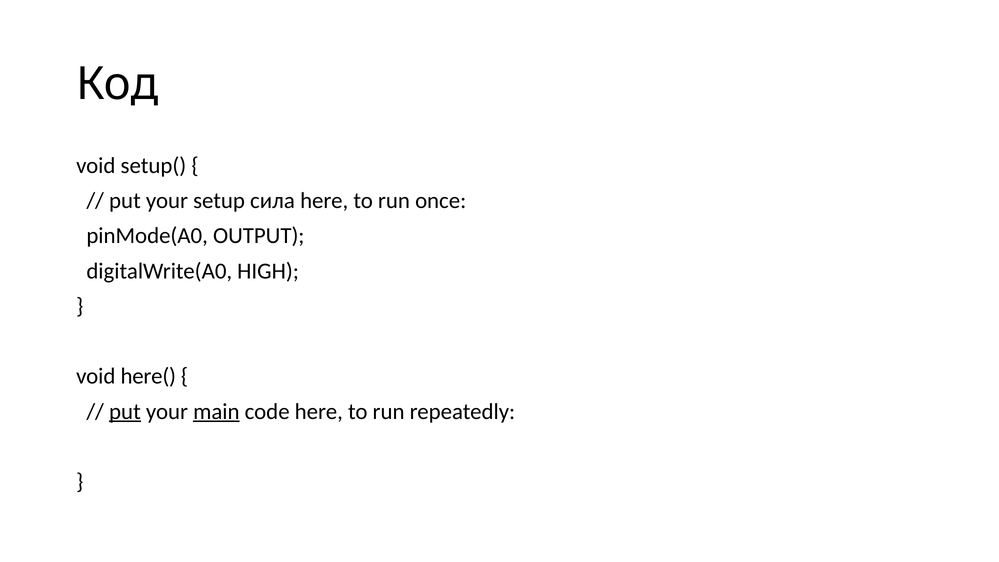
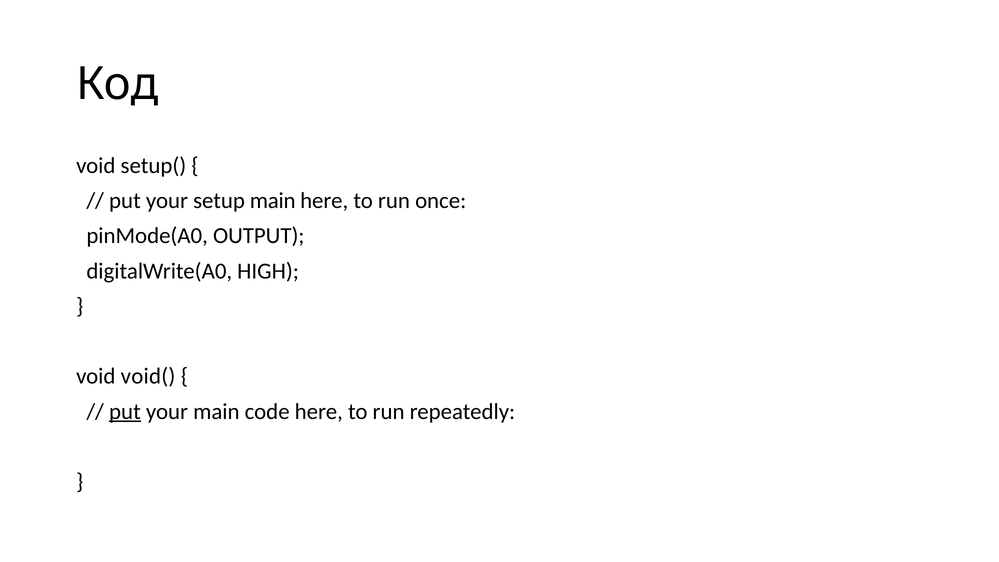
setup сила: сила -> main
here(: here( -> void(
main at (216, 411) underline: present -> none
